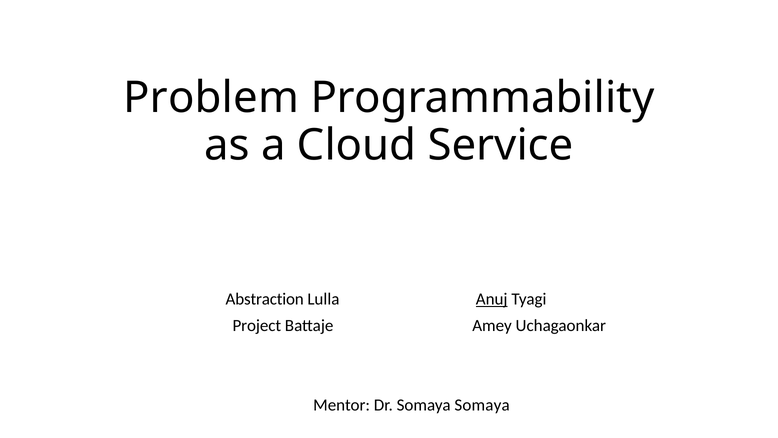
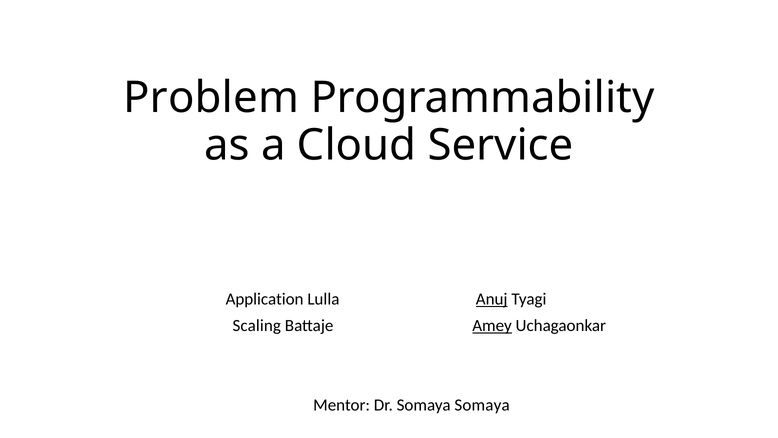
Abstraction: Abstraction -> Application
Project: Project -> Scaling
Amey underline: none -> present
